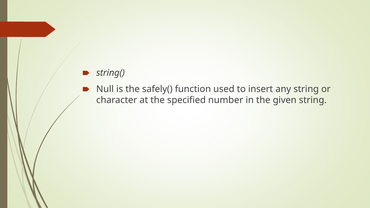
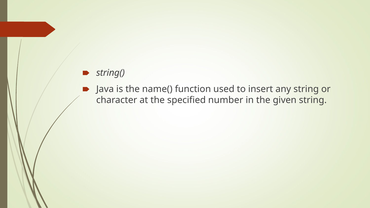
Null: Null -> Java
safely(: safely( -> name(
